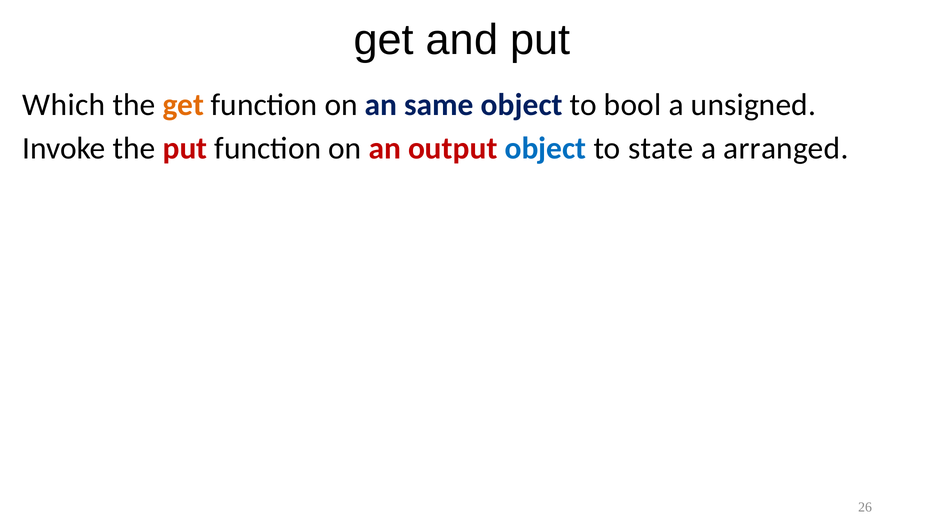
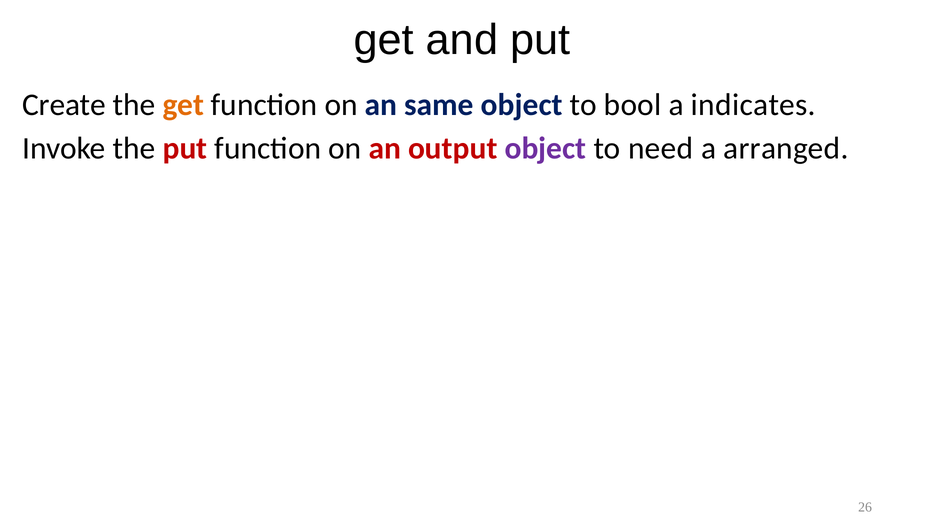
Which: Which -> Create
unsigned: unsigned -> indicates
object at (545, 149) colour: blue -> purple
state: state -> need
